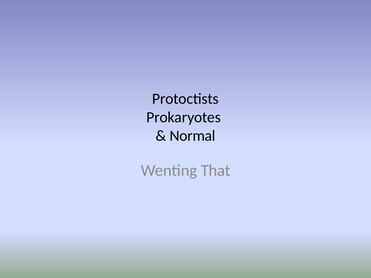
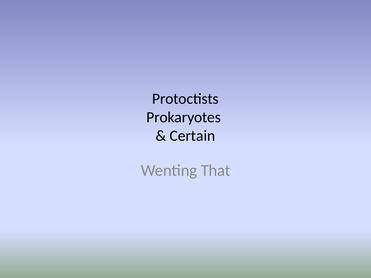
Normal: Normal -> Certain
